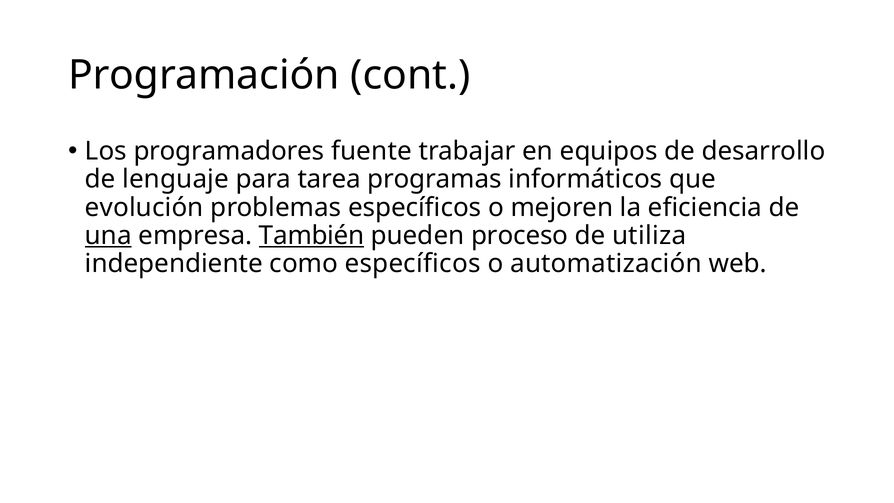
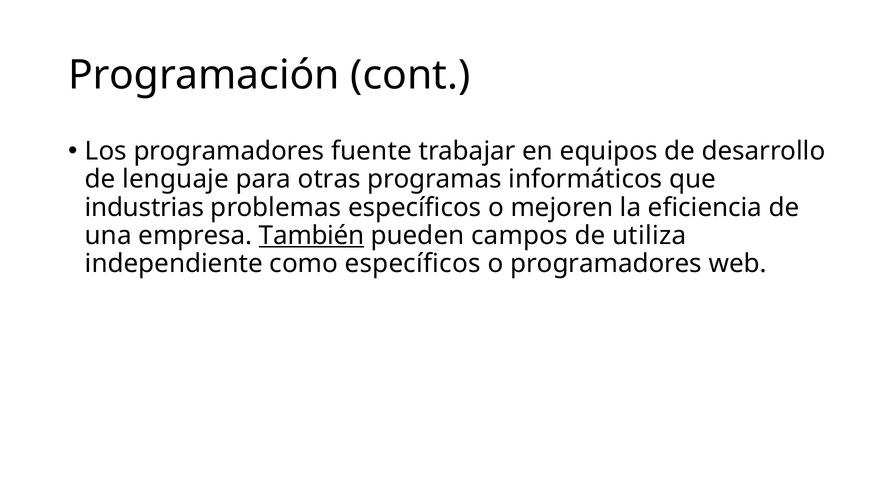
tarea: tarea -> otras
evolución: evolución -> industrias
una underline: present -> none
proceso: proceso -> campos
o automatización: automatización -> programadores
